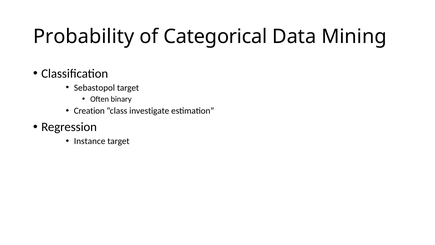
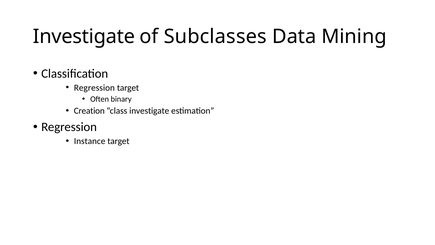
Probability at (84, 37): Probability -> Investigate
Categorical: Categorical -> Subclasses
Sebastopol at (94, 88): Sebastopol -> Regression
